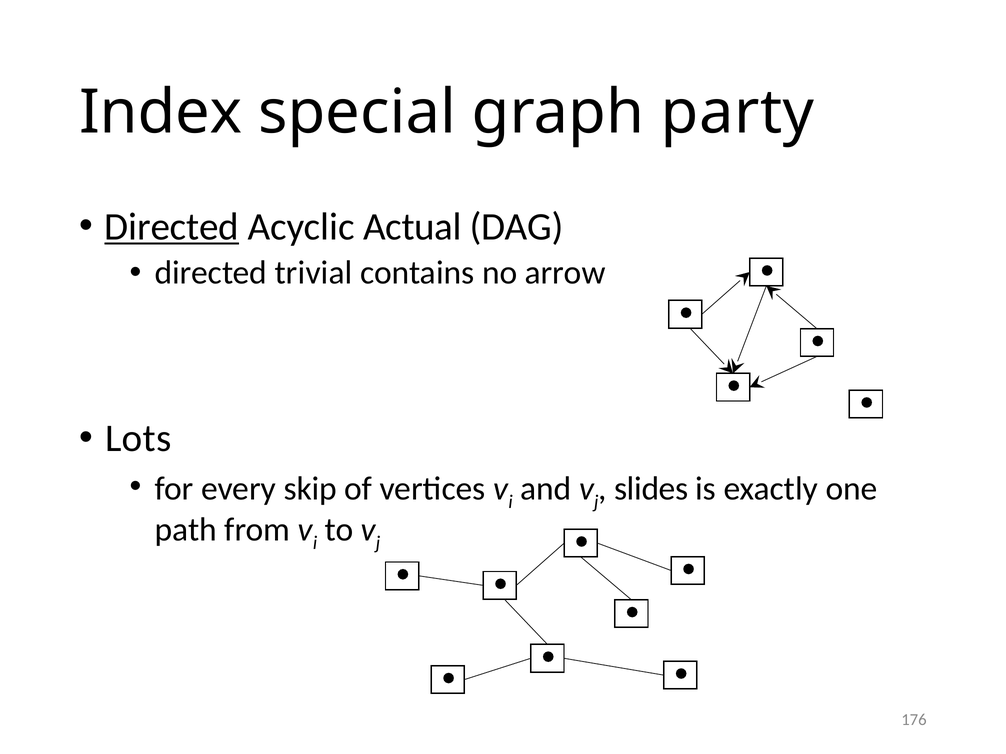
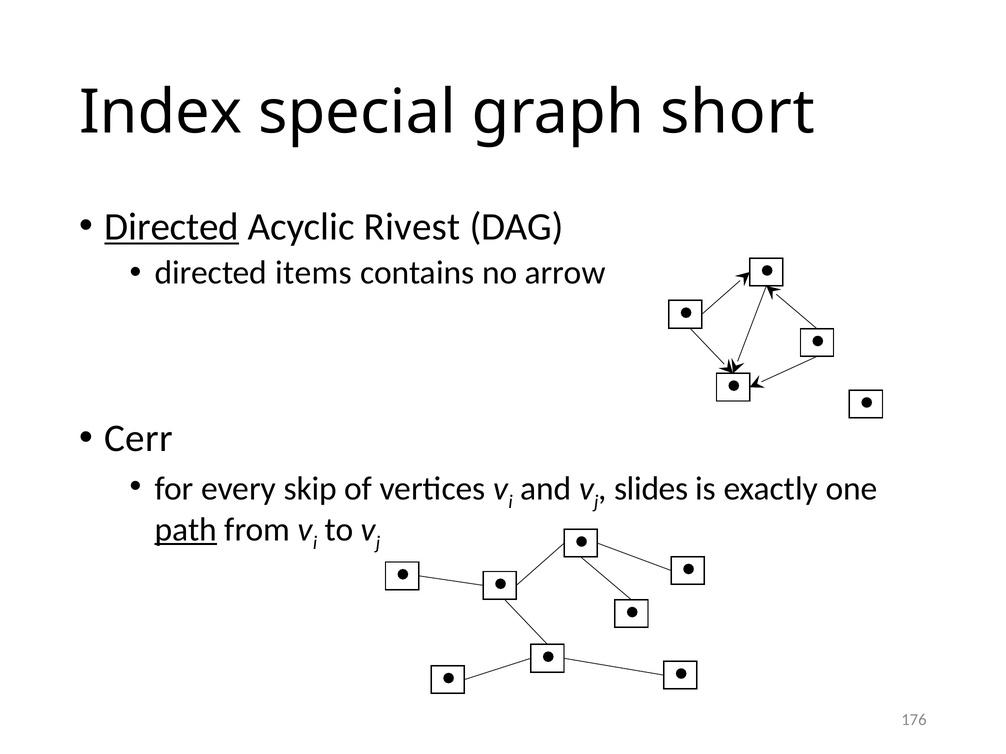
party: party -> short
Actual: Actual -> Rivest
trivial: trivial -> items
Lots: Lots -> Cerr
path underline: none -> present
